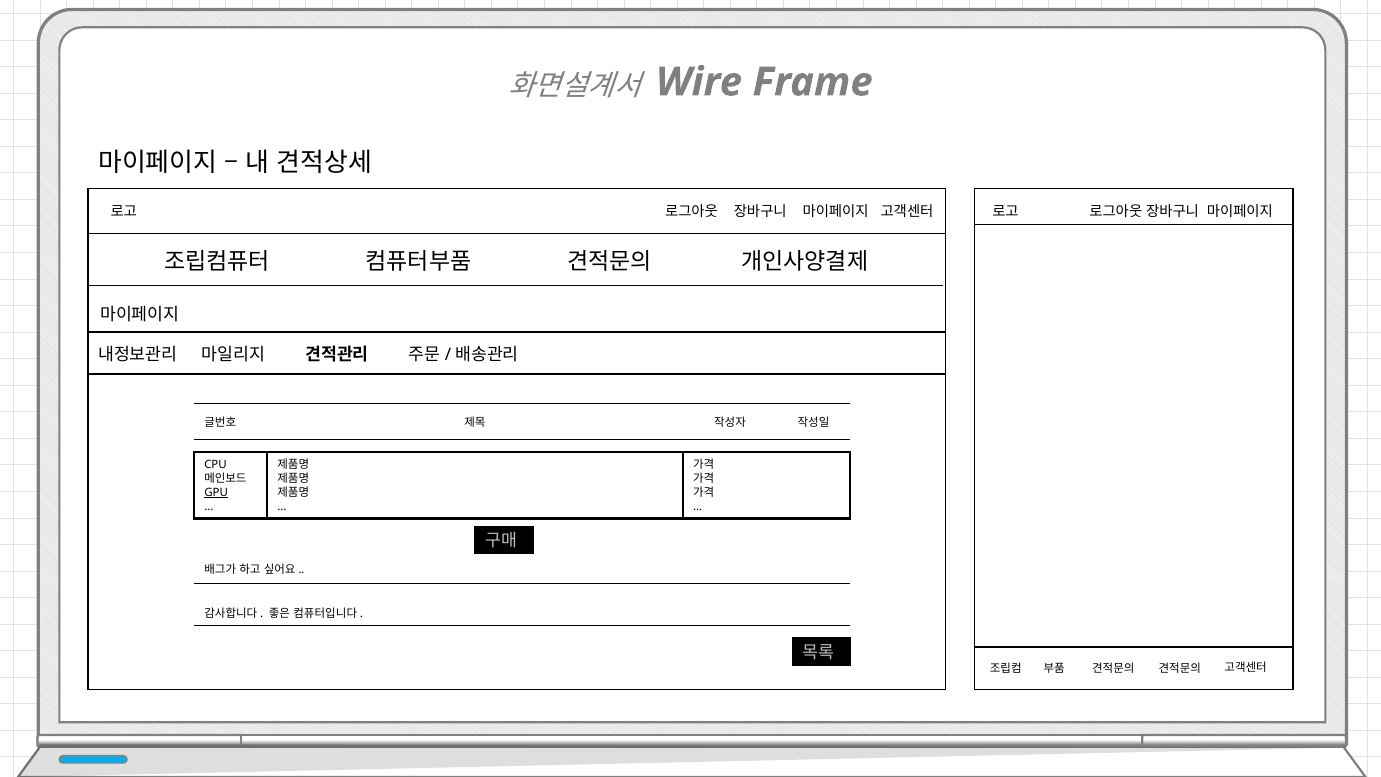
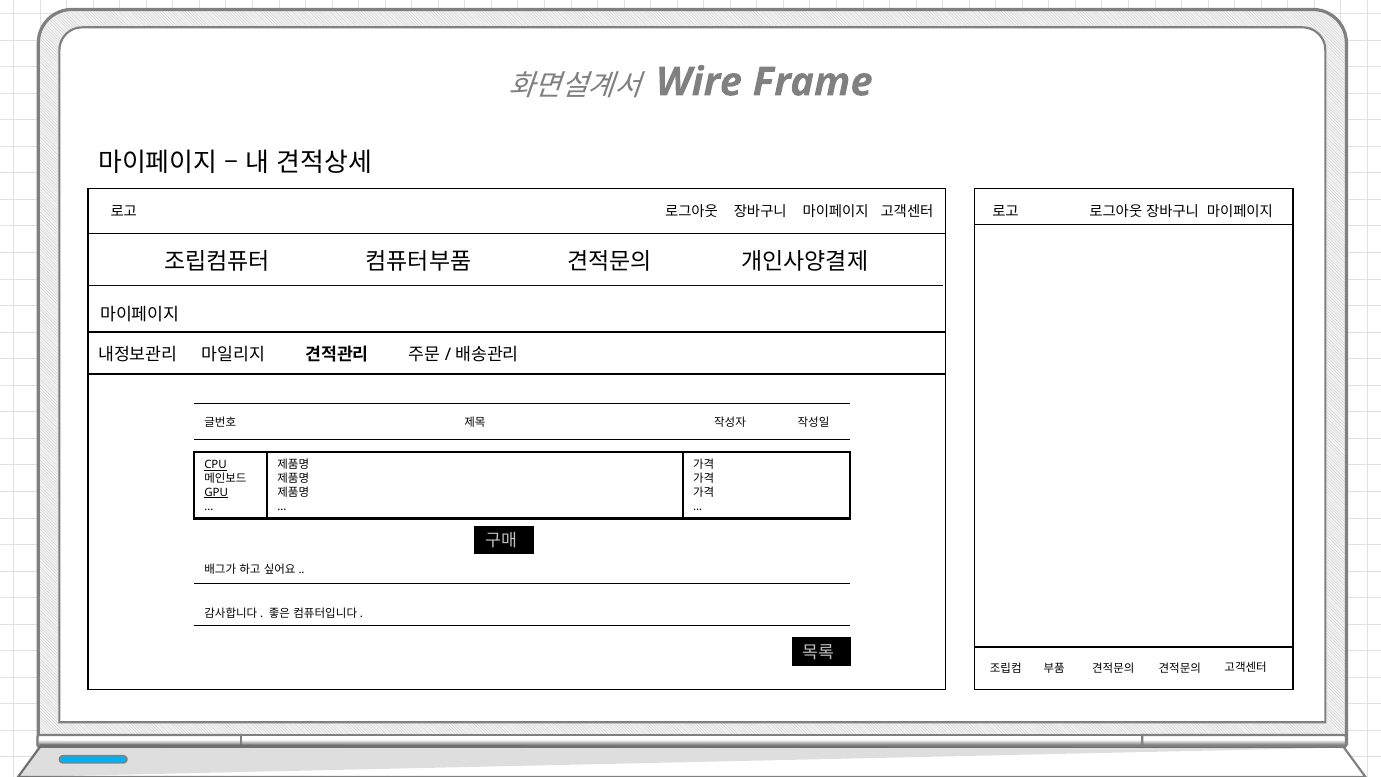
CPU underline: none -> present
